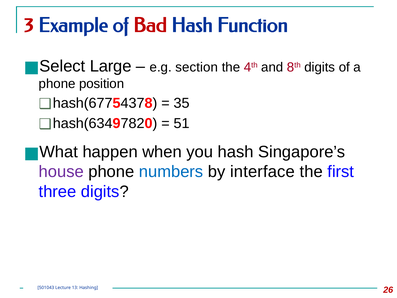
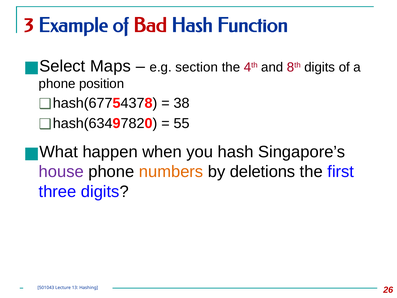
Large: Large -> Maps
35: 35 -> 38
51: 51 -> 55
numbers colour: blue -> orange
interface: interface -> deletions
